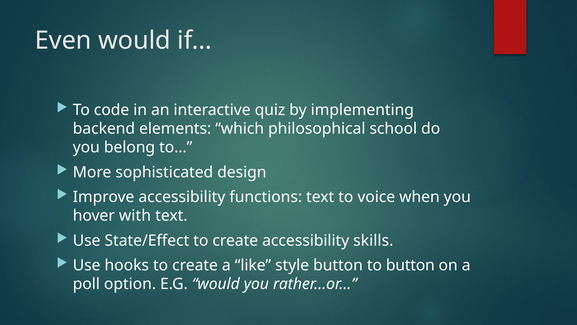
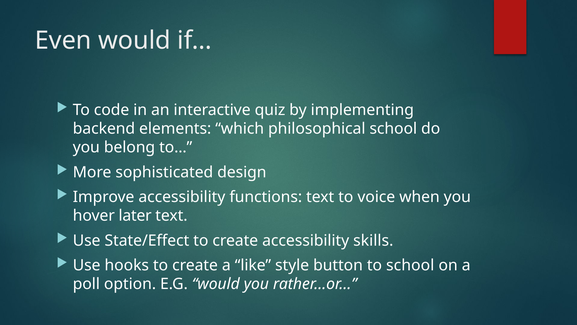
with: with -> later
to button: button -> school
